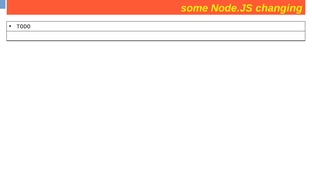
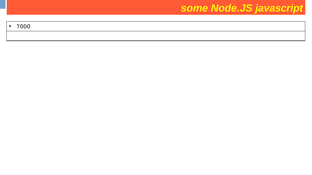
changing: changing -> javascript
